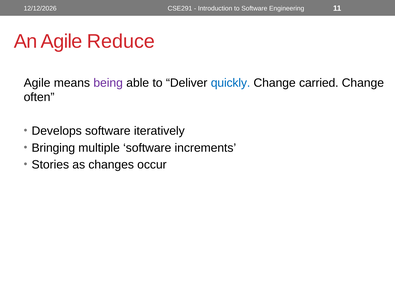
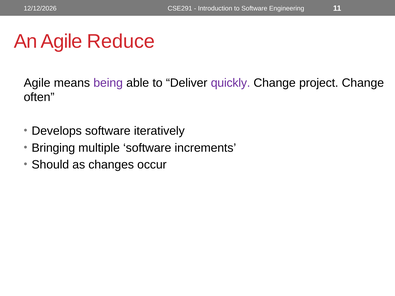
quickly colour: blue -> purple
carried: carried -> project
Stories: Stories -> Should
